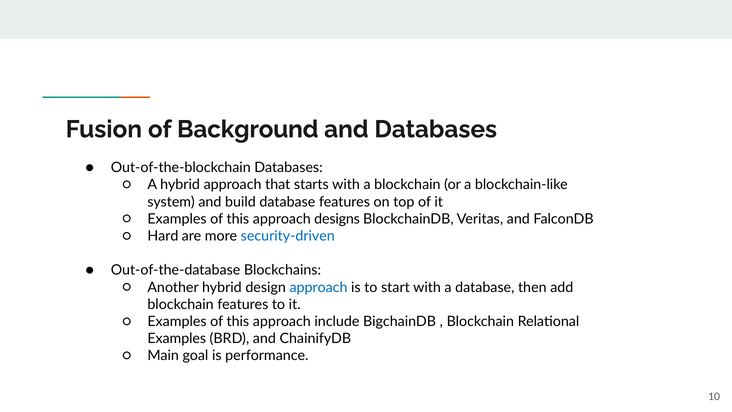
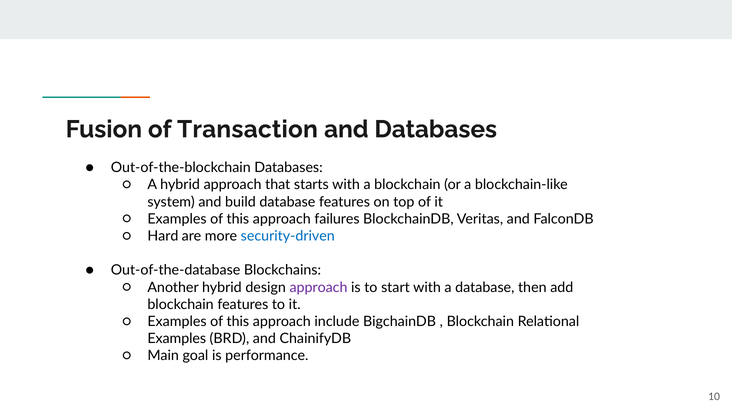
Background: Background -> Transaction
designs: designs -> failures
approach at (318, 287) colour: blue -> purple
